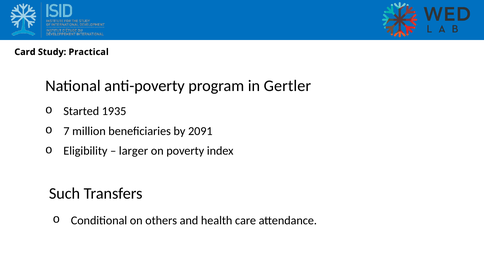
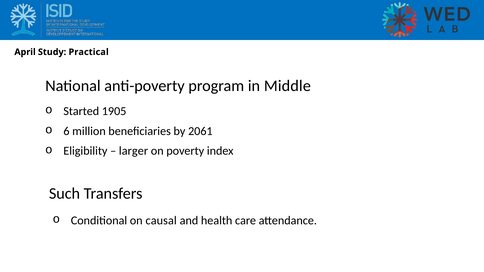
Card: Card -> April
Gertler: Gertler -> Middle
1935: 1935 -> 1905
7: 7 -> 6
2091: 2091 -> 2061
others: others -> causal
